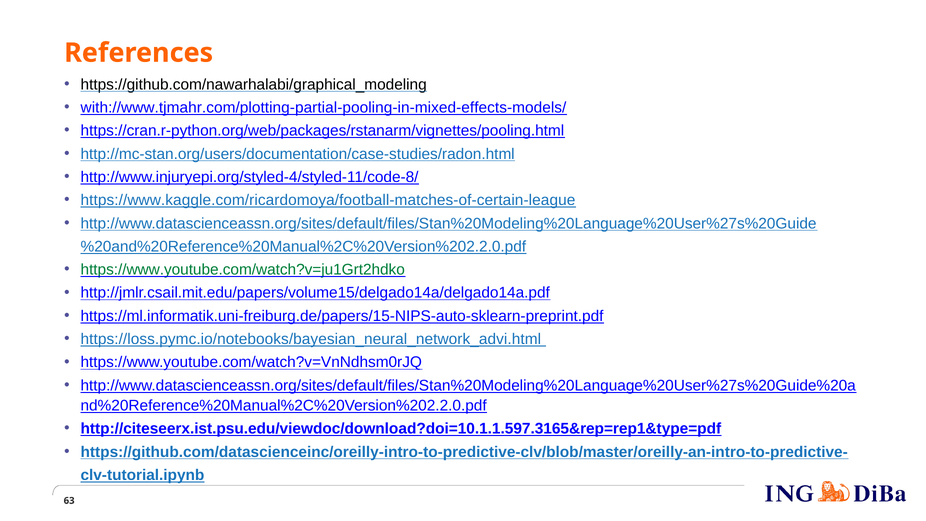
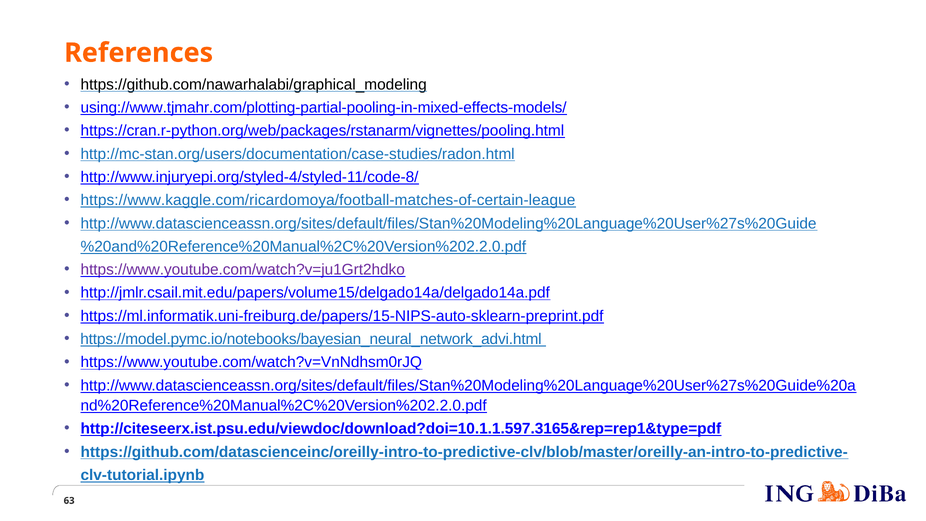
with://www.tjmahr.com/plotting-partial-pooling-in-mixed-effects-models/: with://www.tjmahr.com/plotting-partial-pooling-in-mixed-effects-models/ -> using://www.tjmahr.com/plotting-partial-pooling-in-mixed-effects-models/
https://www.youtube.com/watch?v=ju1Grt2hdko colour: green -> purple
https://loss.pymc.io/notebooks/bayesian_neural_network_advi.html: https://loss.pymc.io/notebooks/bayesian_neural_network_advi.html -> https://model.pymc.io/notebooks/bayesian_neural_network_advi.html
